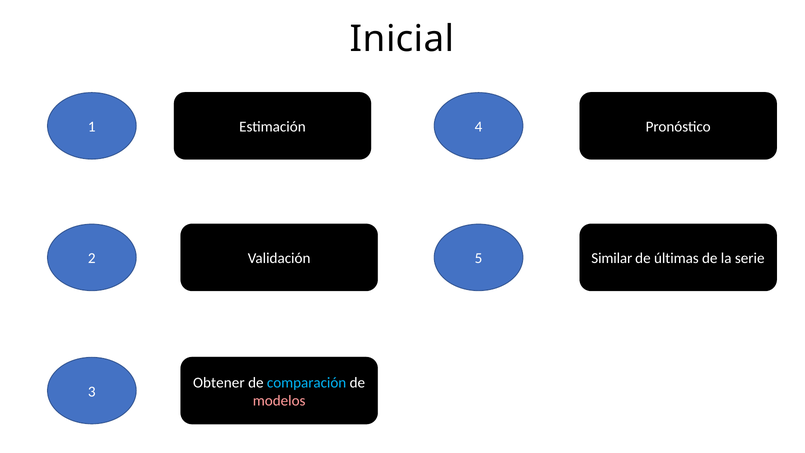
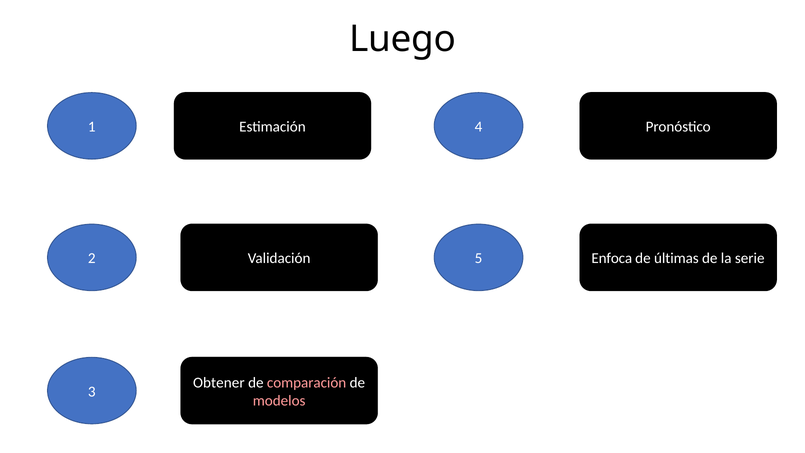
Inicial: Inicial -> Luego
Similar: Similar -> Enfoca
comparación colour: light blue -> pink
